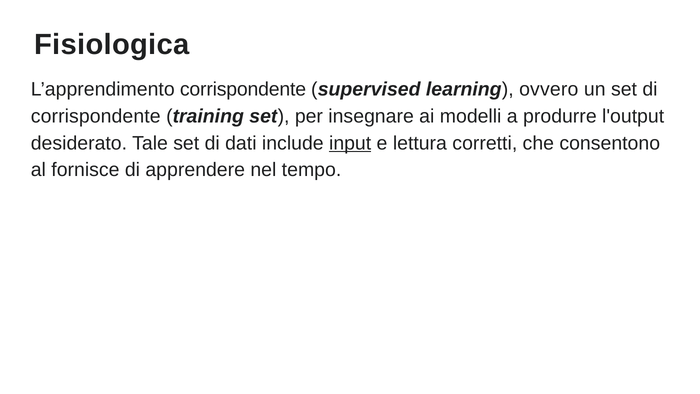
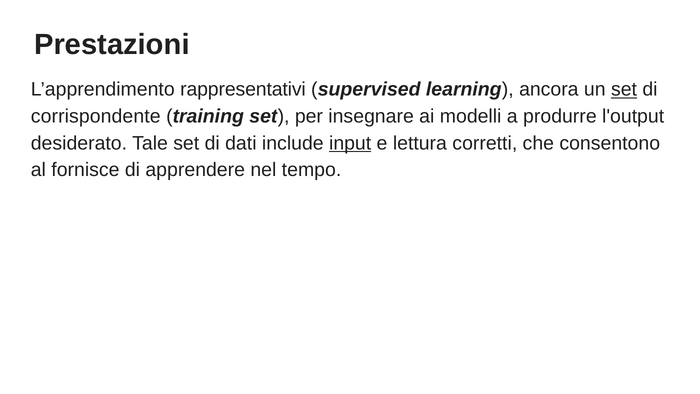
Fisiologica: Fisiologica -> Prestazioni
L’apprendimento corrispondente: corrispondente -> rappresentativi
ovvero: ovvero -> ancora
set at (624, 89) underline: none -> present
